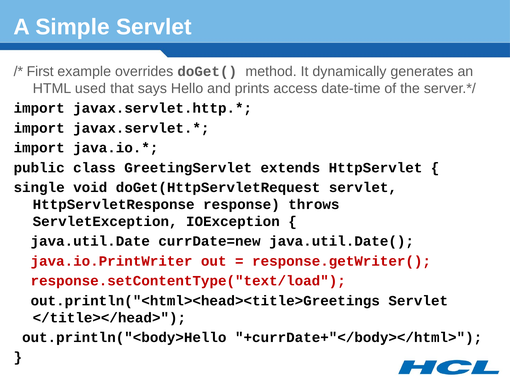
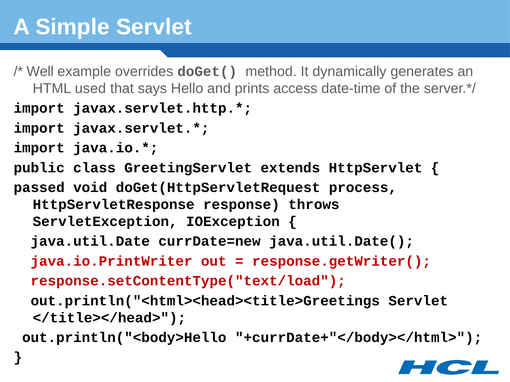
First: First -> Well
single: single -> passed
doGet(HttpServletRequest servlet: servlet -> process
